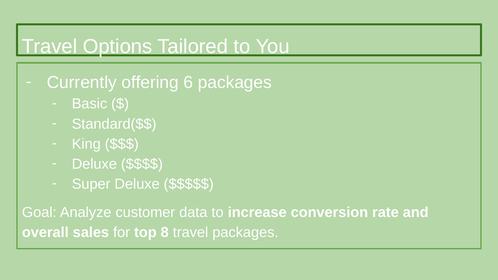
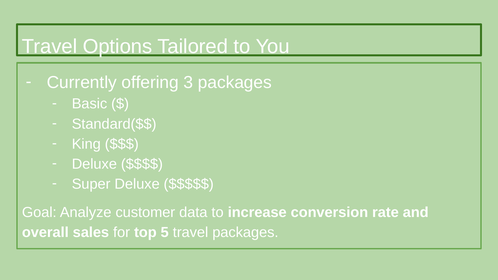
6: 6 -> 3
8: 8 -> 5
